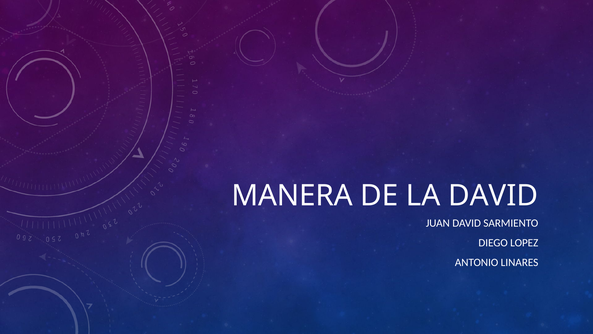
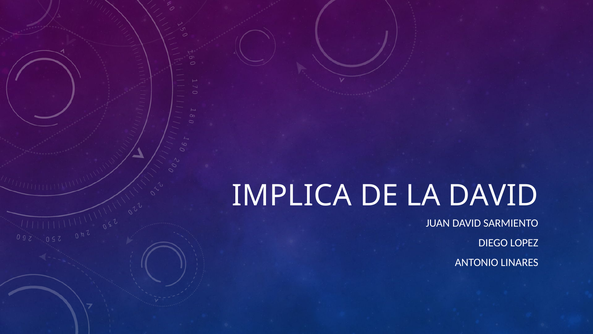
MANERA: MANERA -> IMPLICA
